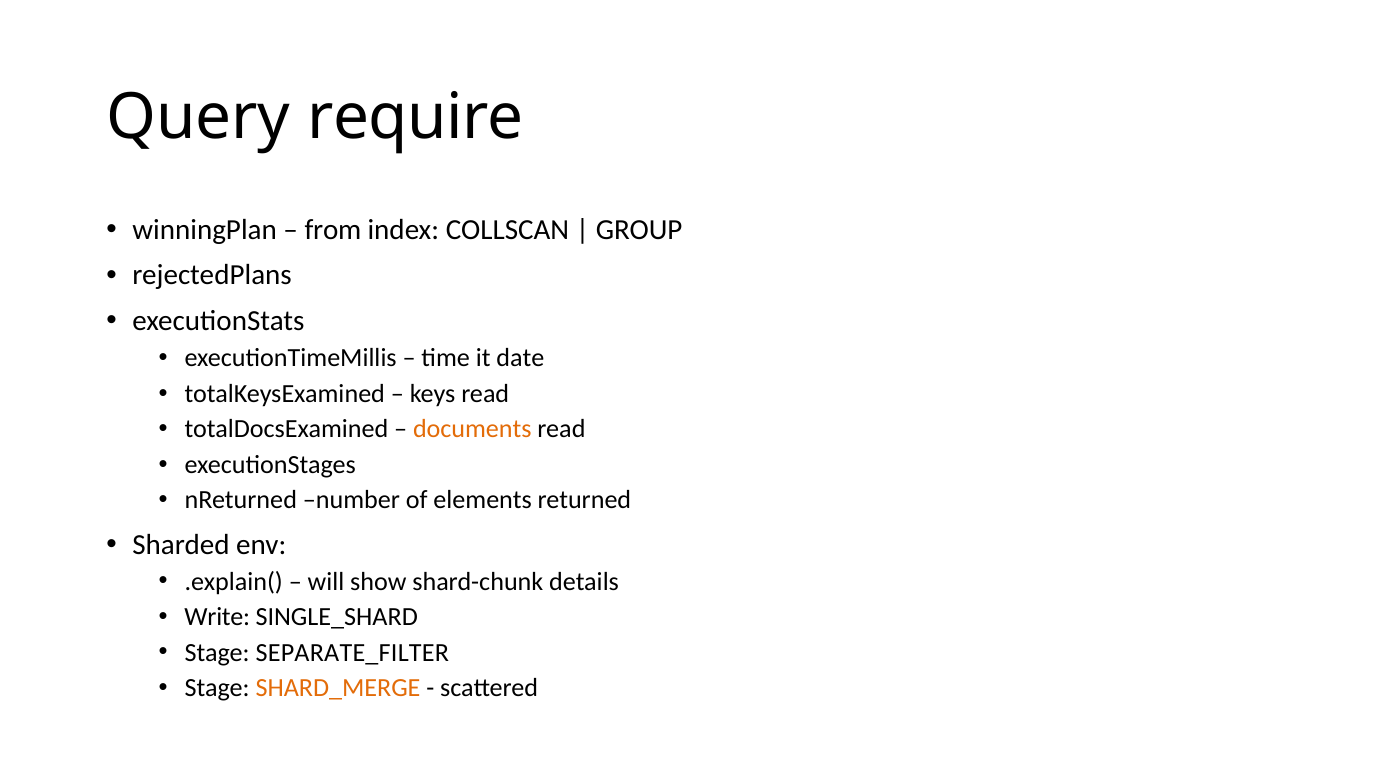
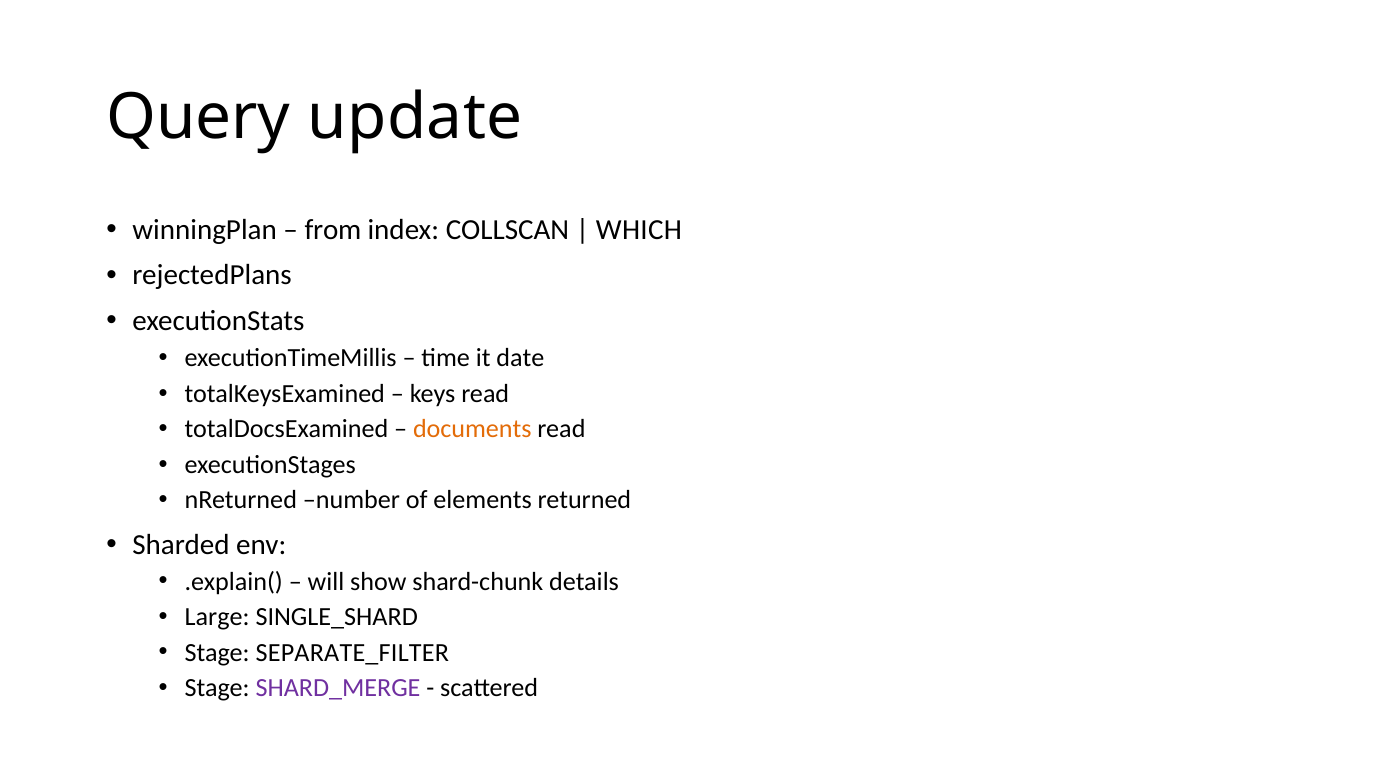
require: require -> update
GROUP: GROUP -> WHICH
Write: Write -> Large
SHARD_MERGE colour: orange -> purple
